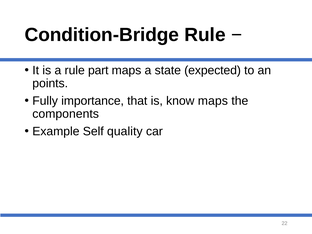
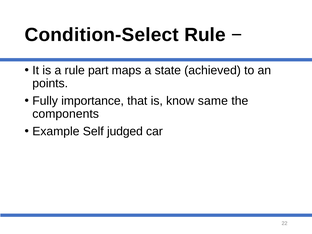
Condition-Bridge: Condition-Bridge -> Condition-Select
expected: expected -> achieved
know maps: maps -> same
quality: quality -> judged
